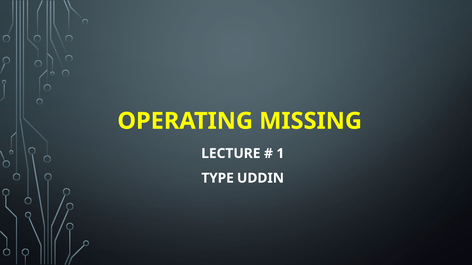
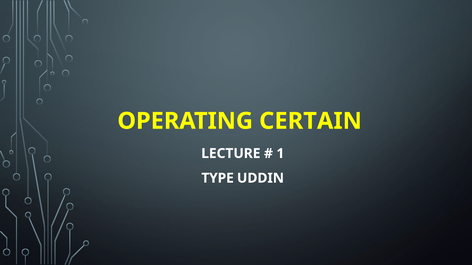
MISSING: MISSING -> CERTAIN
